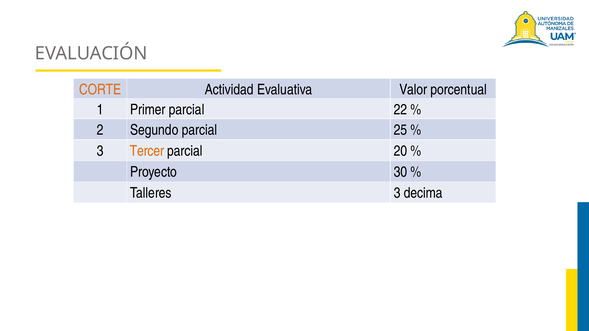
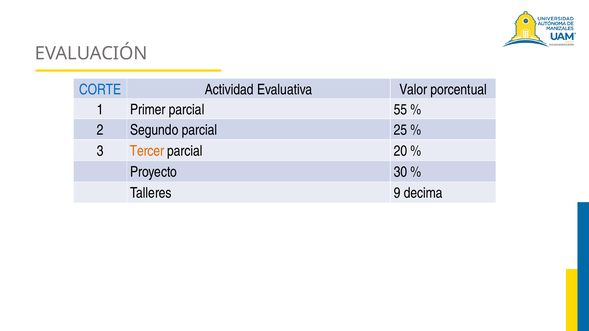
CORTE colour: orange -> blue
22: 22 -> 55
Talleres 3: 3 -> 9
